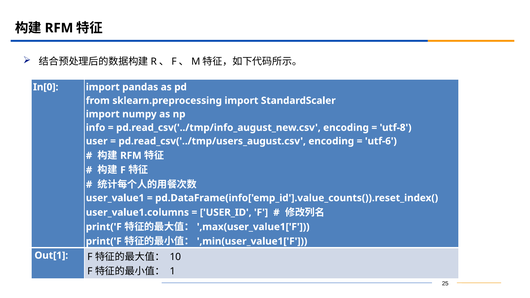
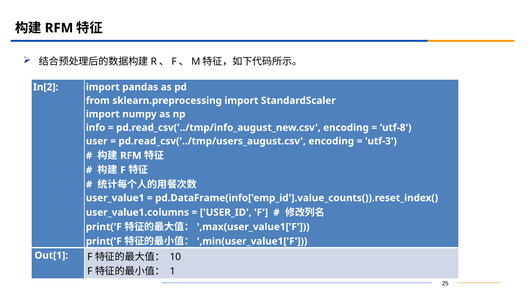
In[0: In[0 -> In[2
utf-6: utf-6 -> utf-3
